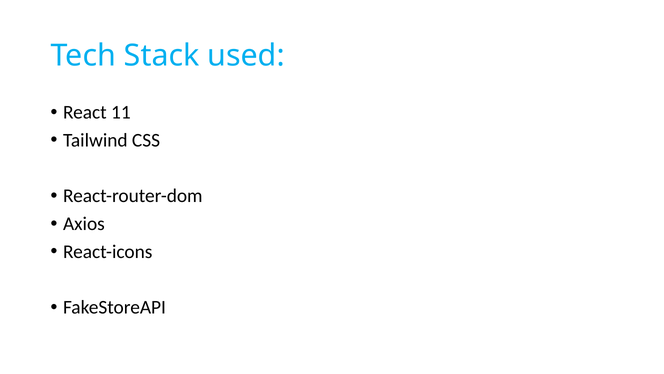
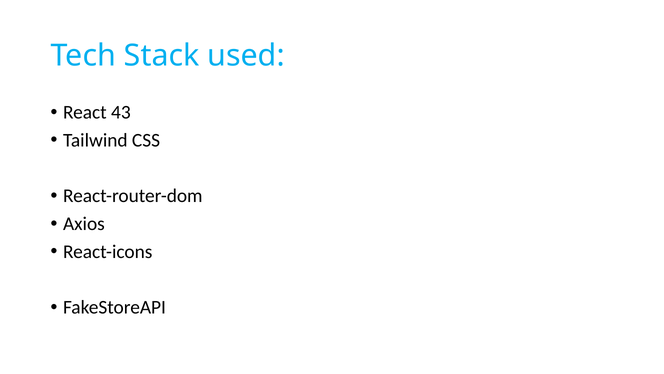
11: 11 -> 43
